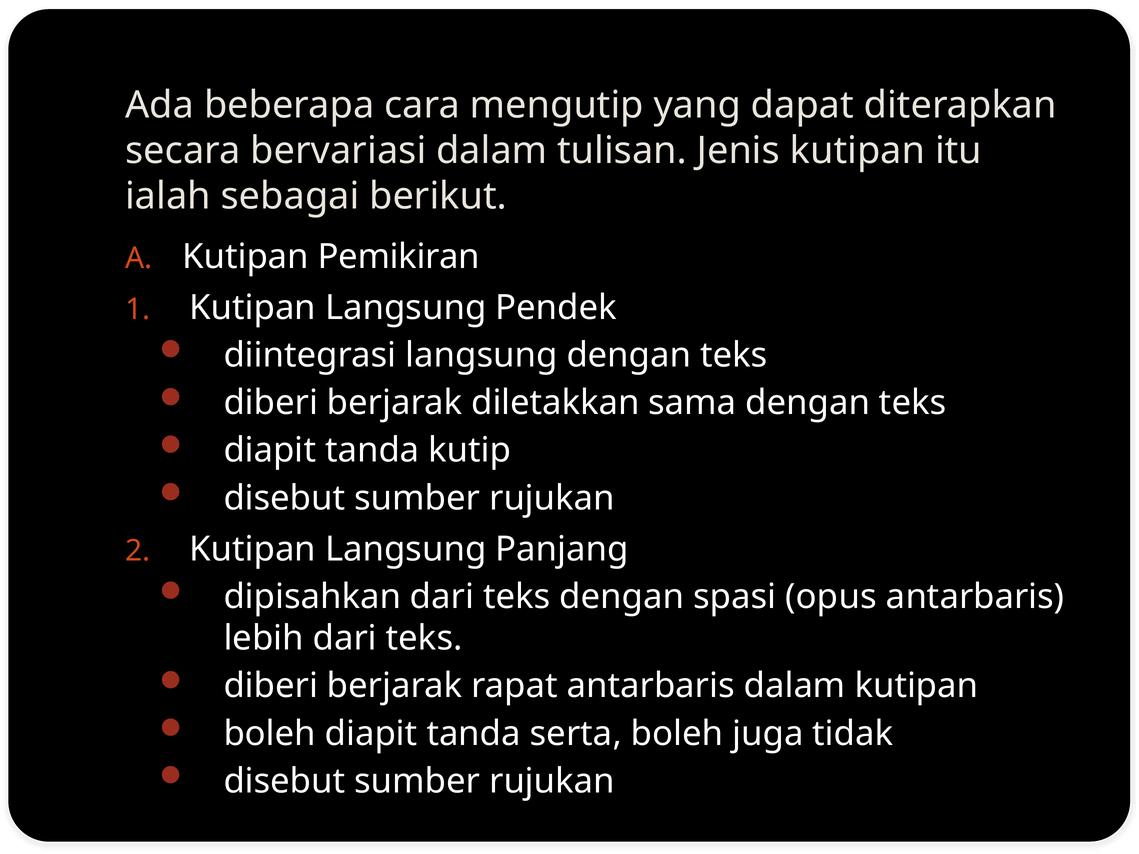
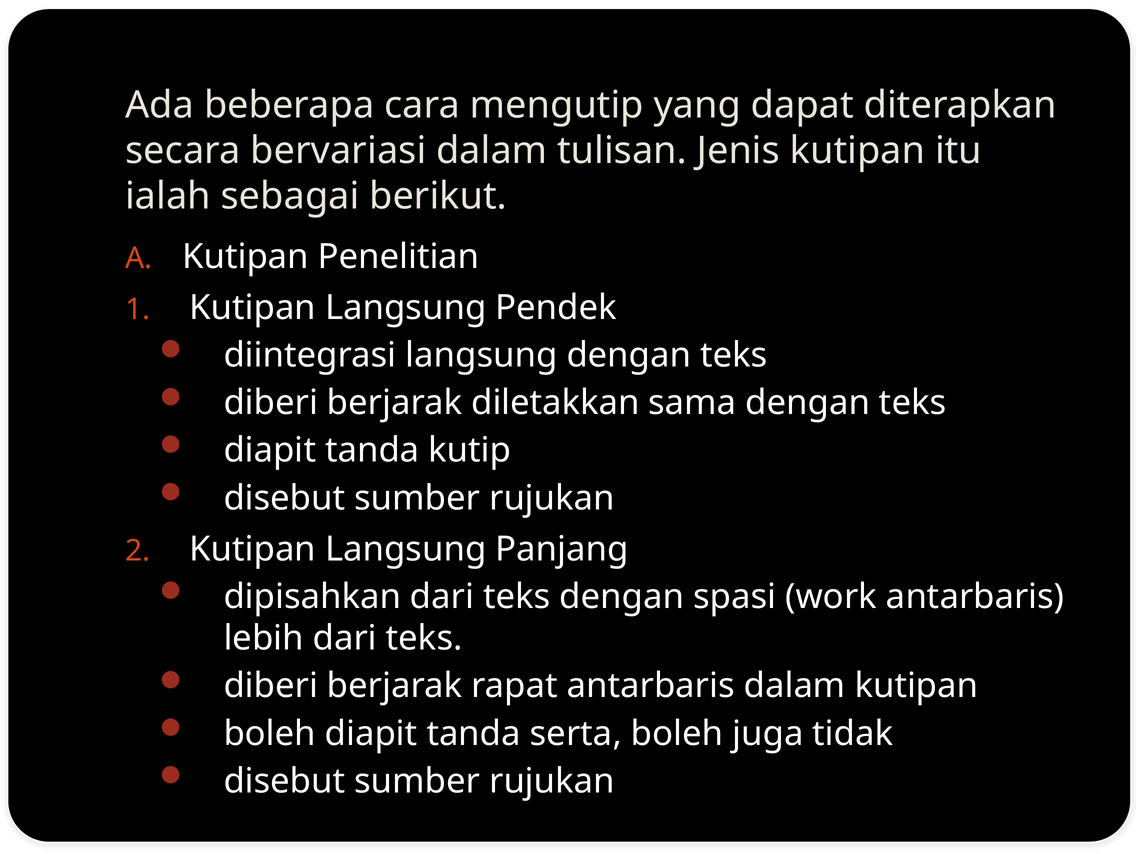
Pemikiran: Pemikiran -> Penelitian
opus: opus -> work
